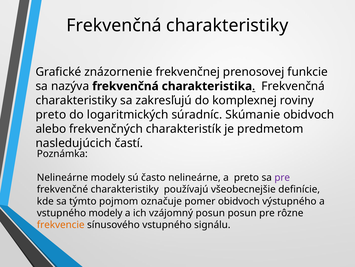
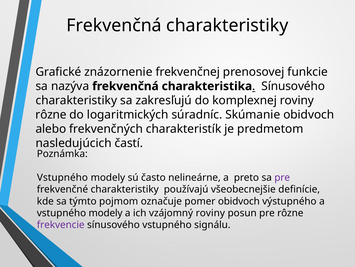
Frekvenčná at (293, 86): Frekvenčná -> Sínusového
preto at (51, 114): preto -> rôzne
Nelineárne at (62, 177): Nelineárne -> Vstupného
vzájomný posun: posun -> roviny
frekvencie colour: orange -> purple
